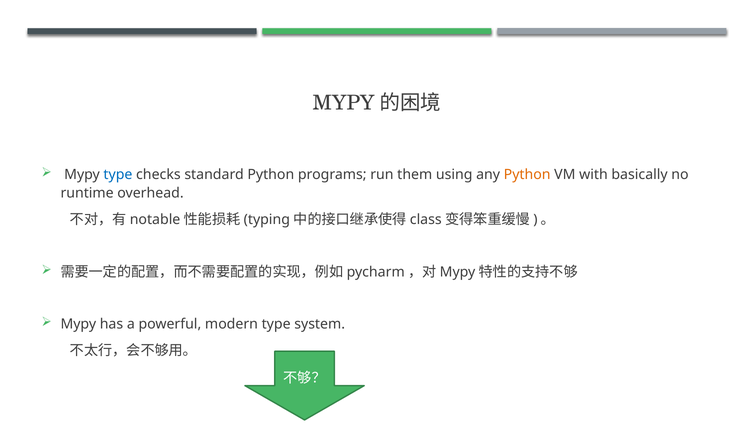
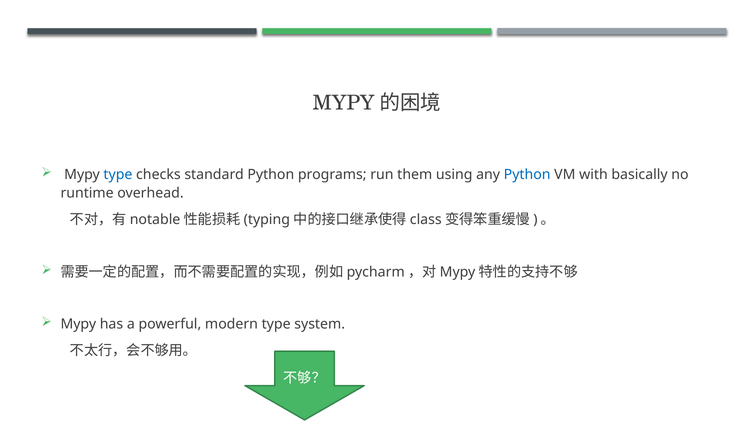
Python at (527, 175) colour: orange -> blue
